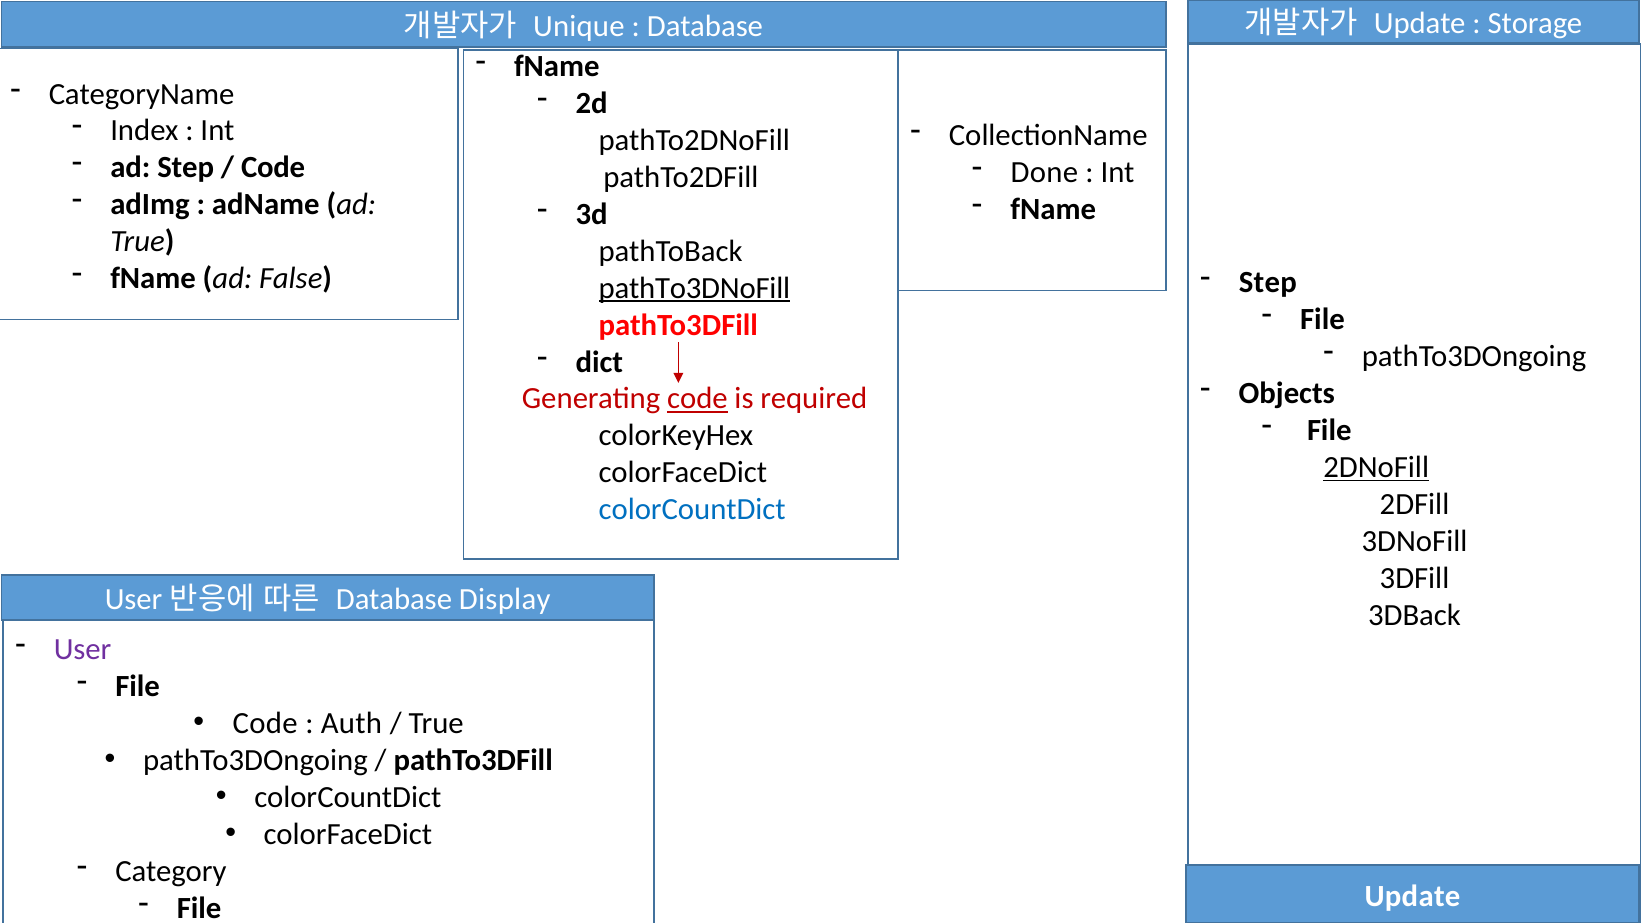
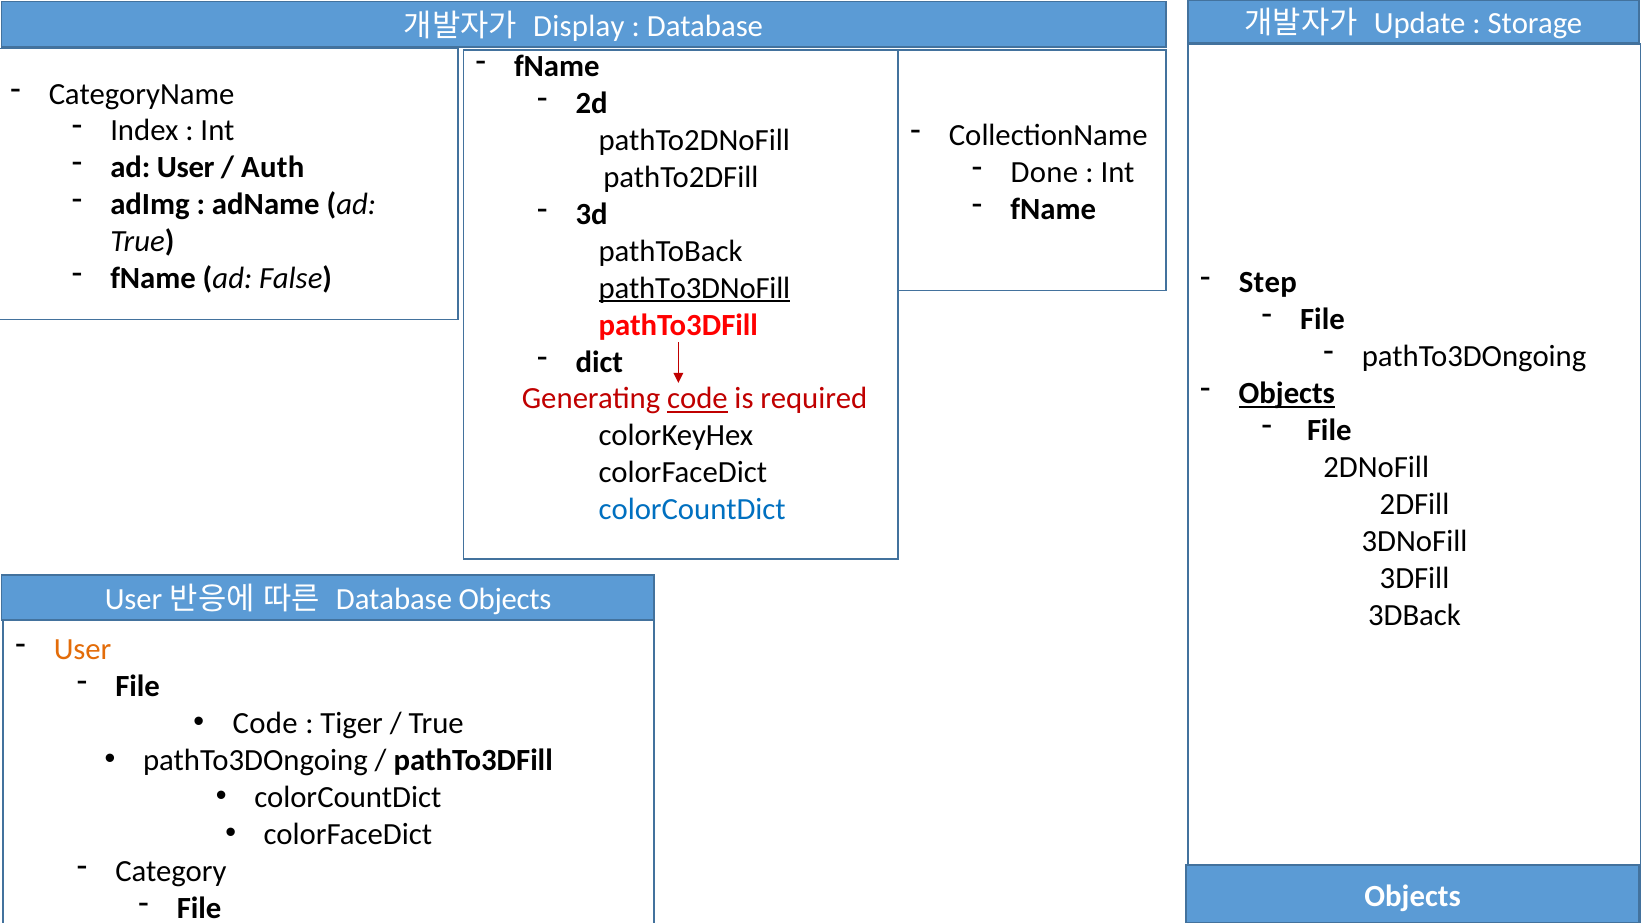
Unique: Unique -> Display
ad Step: Step -> User
Code at (273, 168): Code -> Auth
Objects at (1287, 393) underline: none -> present
2DNoFill underline: present -> none
Database Display: Display -> Objects
User at (83, 650) colour: purple -> orange
Auth: Auth -> Tiger
Update at (1412, 896): Update -> Objects
